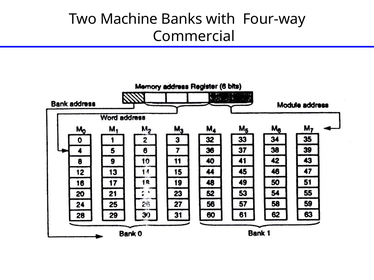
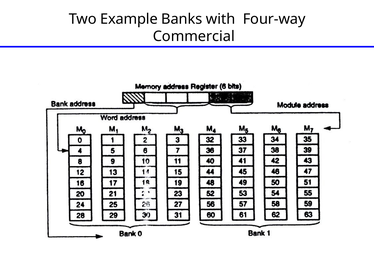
Machine: Machine -> Example
